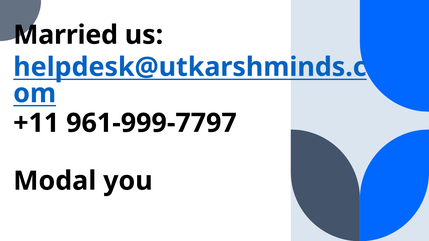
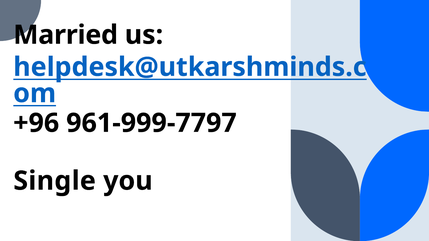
+11: +11 -> +96
Modal: Modal -> Single
